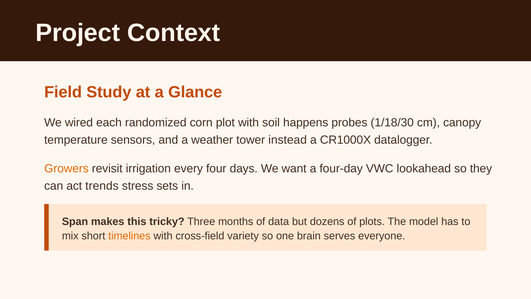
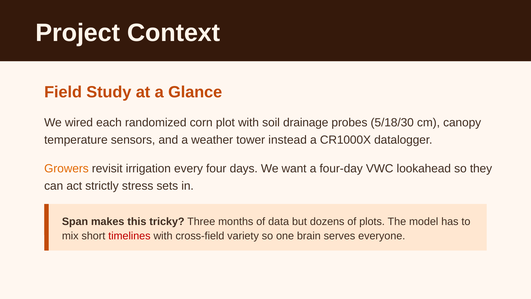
happens: happens -> drainage
1/18/30: 1/18/30 -> 5/18/30
trends: trends -> strictly
timelines colour: orange -> red
